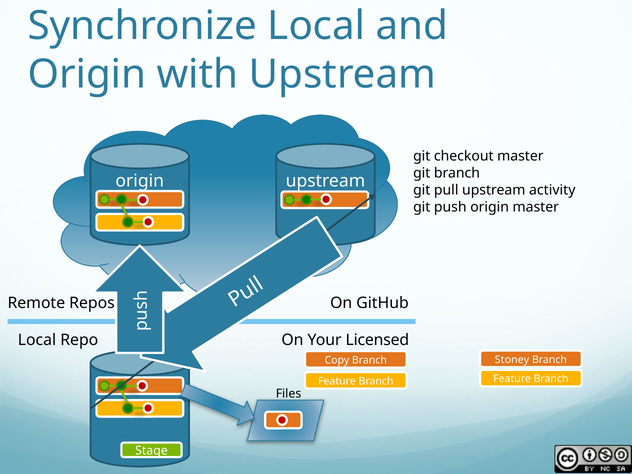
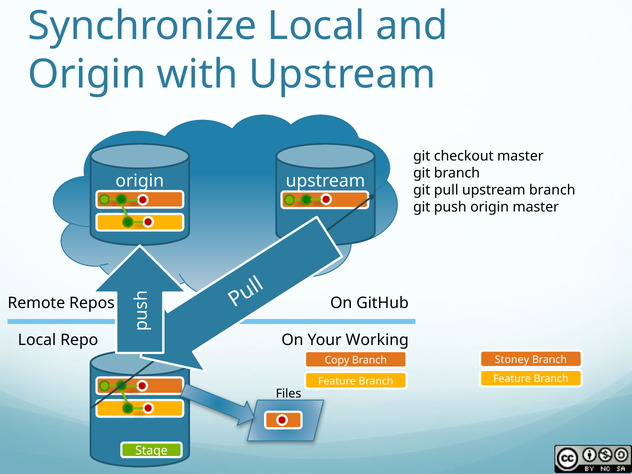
upstream activity: activity -> branch
Licensed: Licensed -> Working
